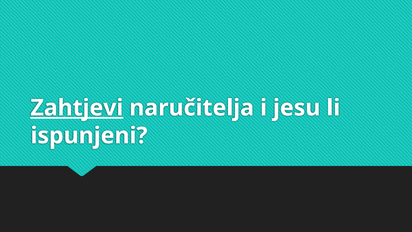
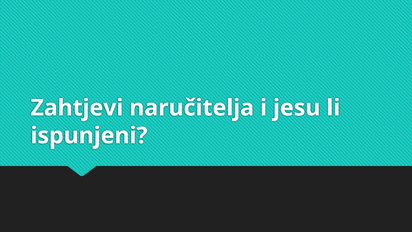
Zahtjevi underline: present -> none
